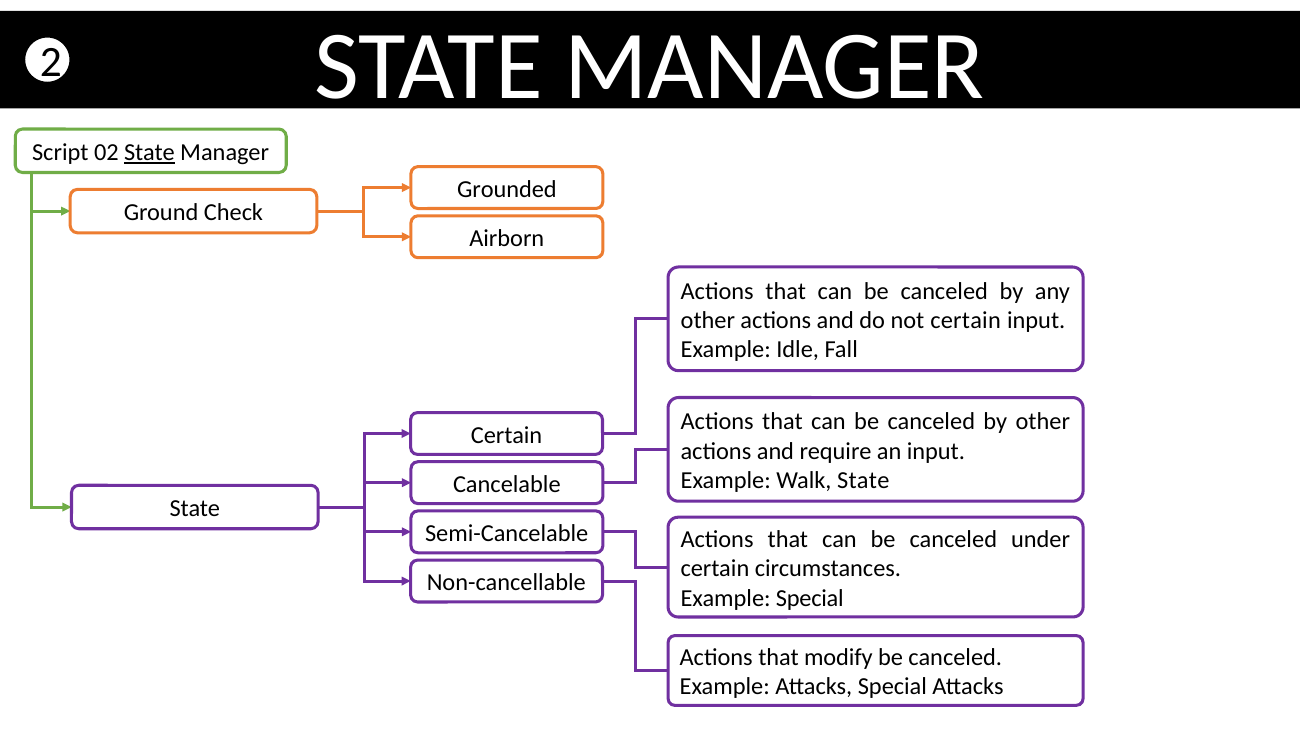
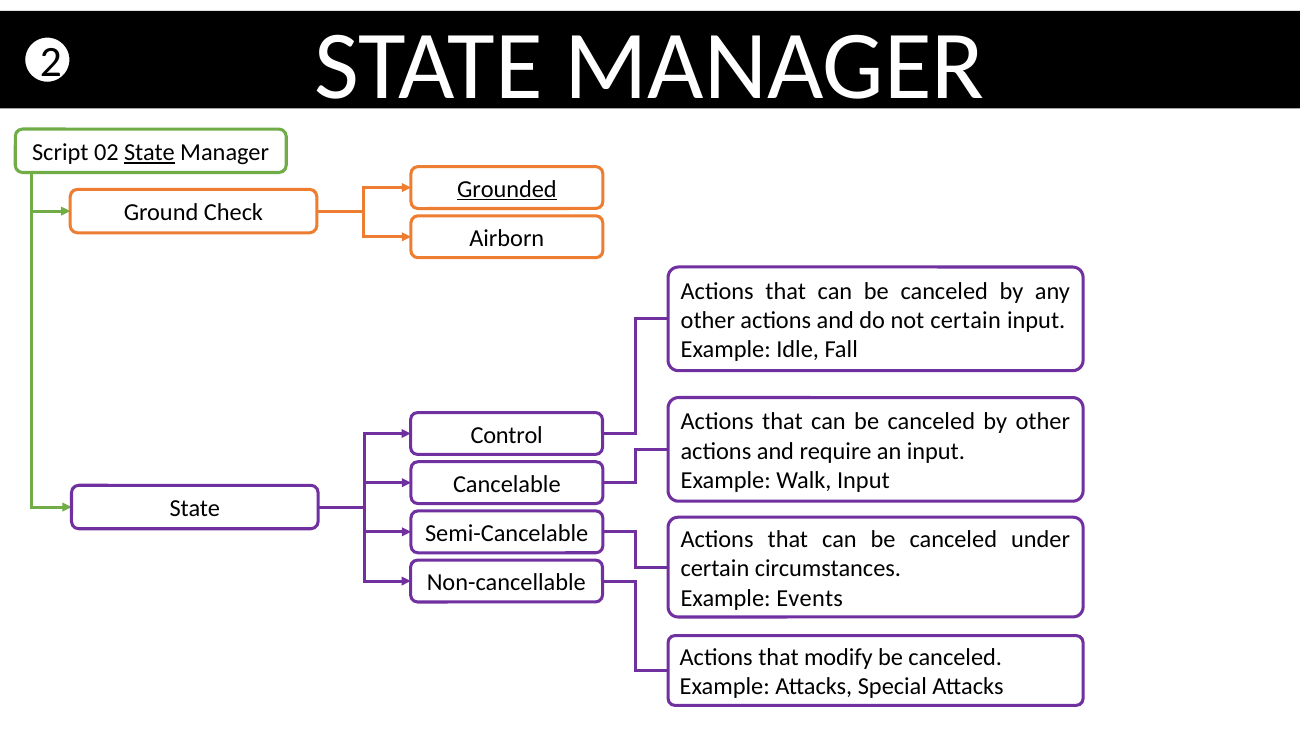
Grounded underline: none -> present
Certain at (507, 435): Certain -> Control
Walk State: State -> Input
Example Special: Special -> Events
